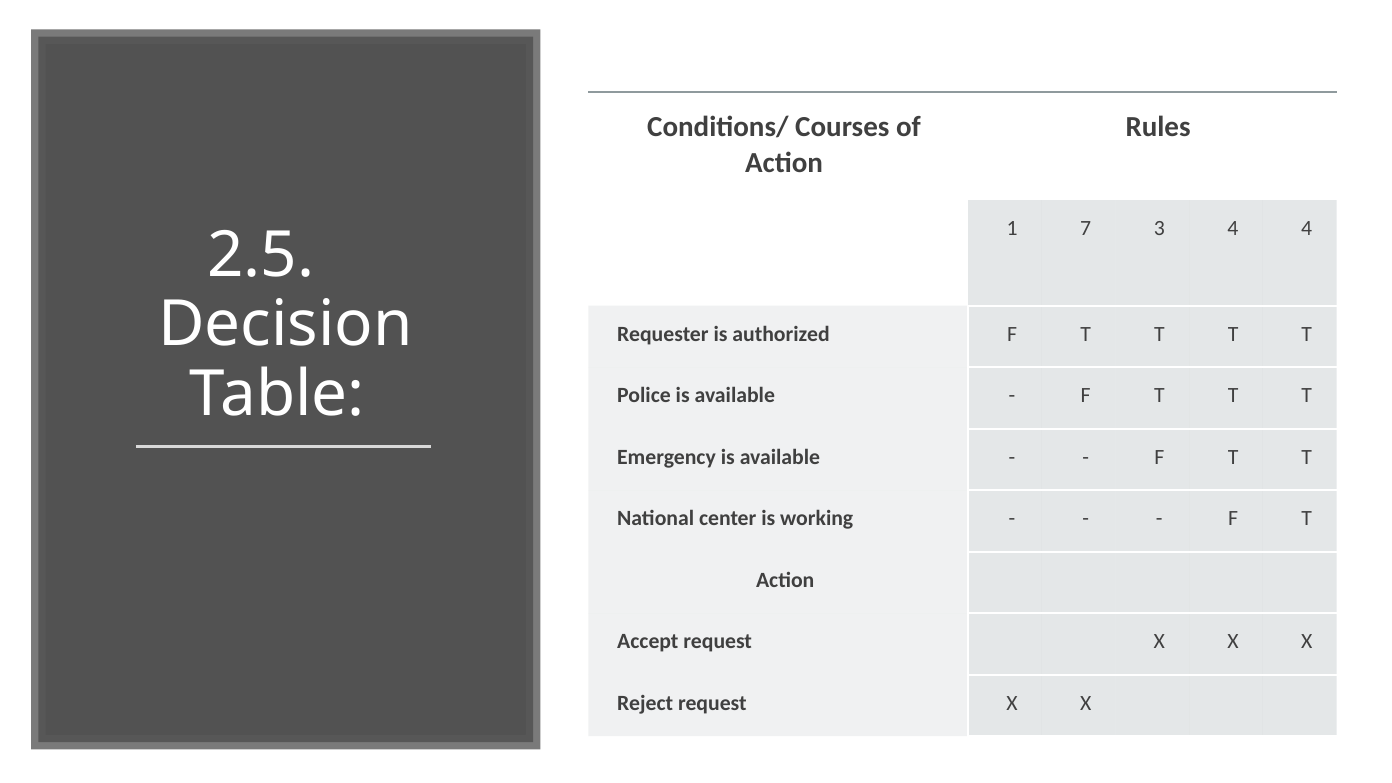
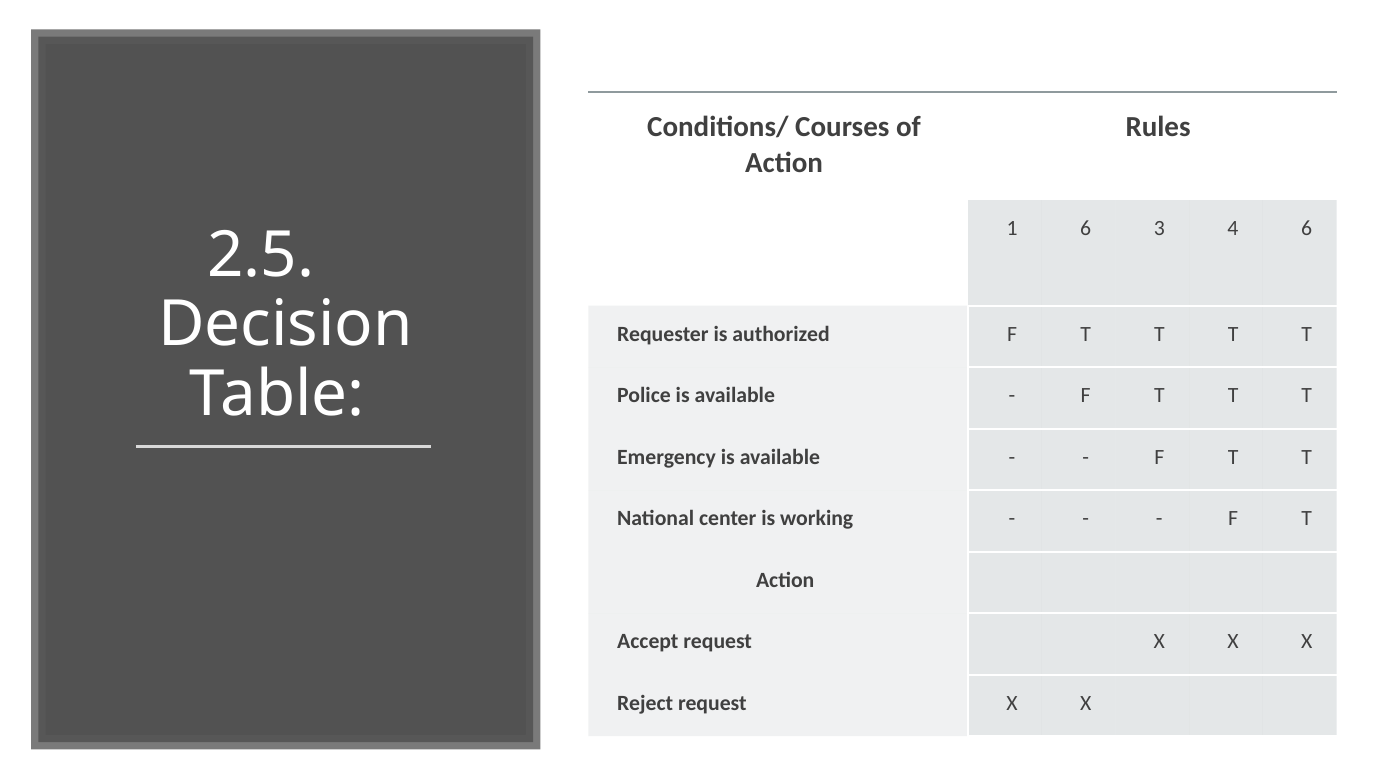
1 7: 7 -> 6
4 4: 4 -> 6
